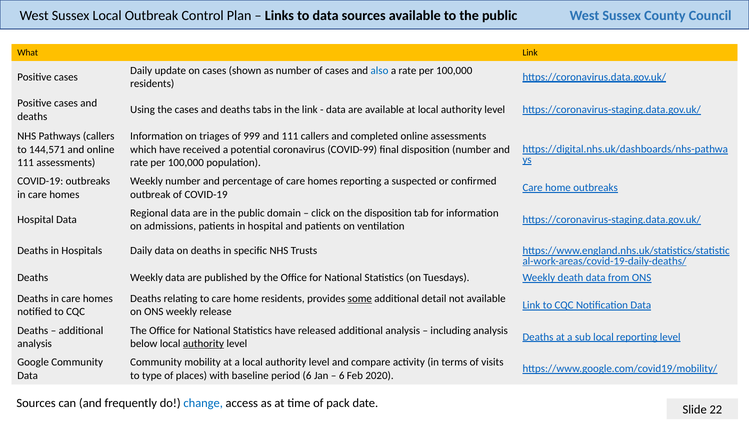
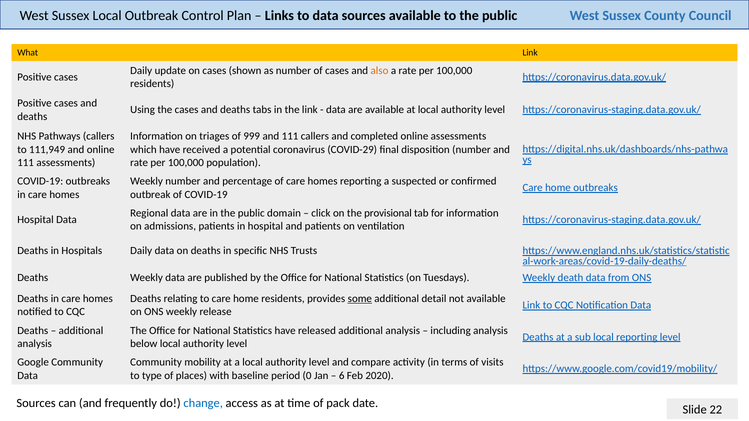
also colour: blue -> orange
144,571: 144,571 -> 111,949
COVID-99: COVID-99 -> COVID-29
the disposition: disposition -> provisional
authority at (204, 344) underline: present -> none
period 6: 6 -> 0
